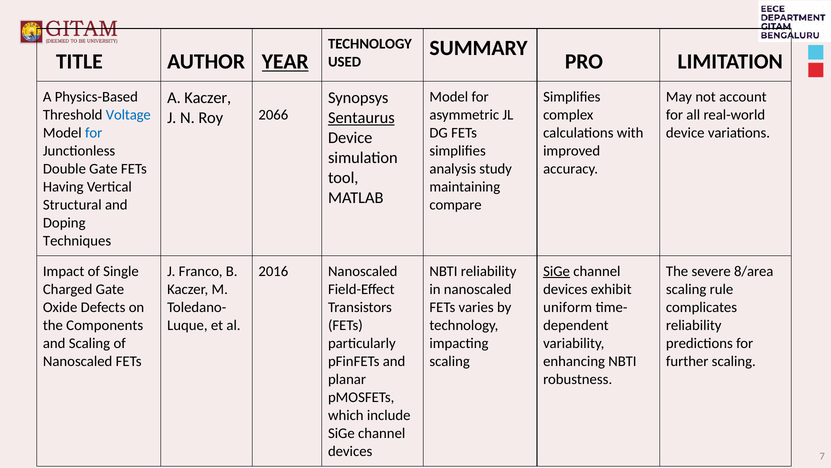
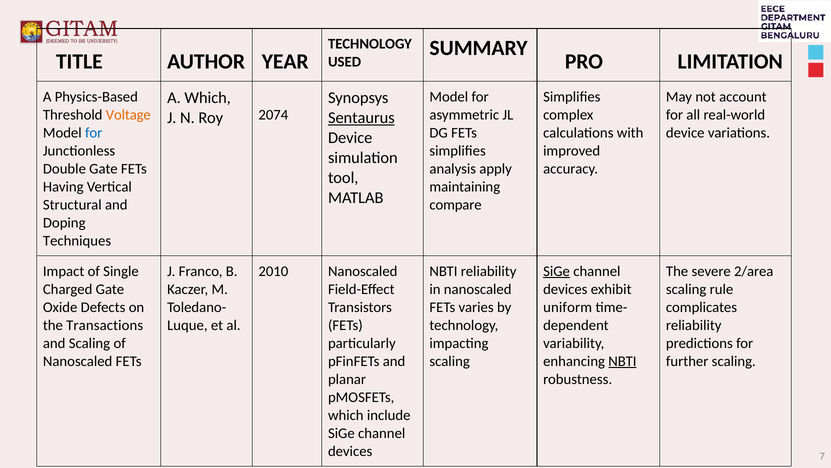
YEAR underline: present -> none
A Kaczer: Kaczer -> Which
Voltage colour: blue -> orange
2066: 2066 -> 2074
study: study -> apply
2016: 2016 -> 2010
8/area: 8/area -> 2/area
Components: Components -> Transactions
NBTI at (622, 361) underline: none -> present
